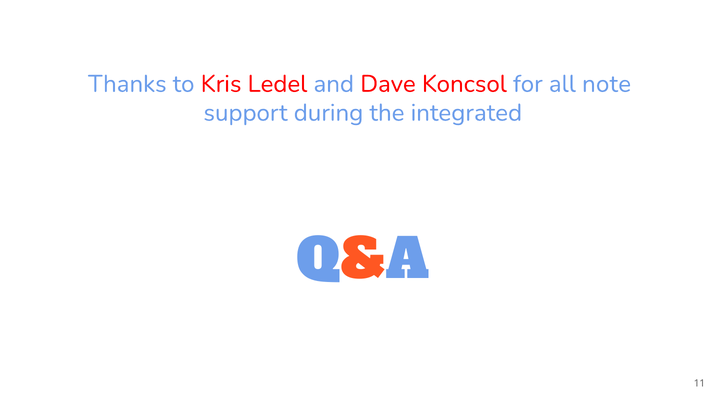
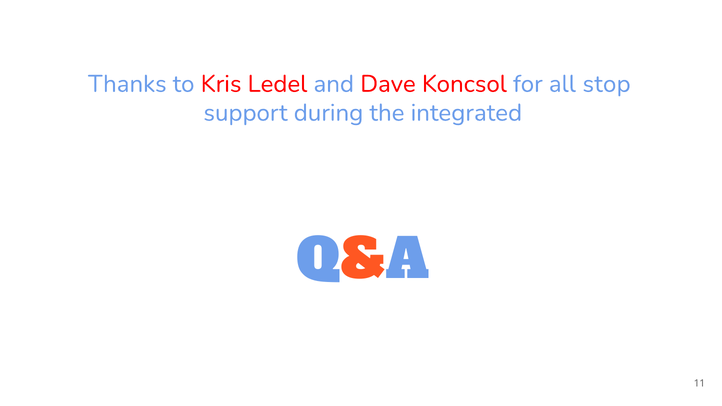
note: note -> stop
